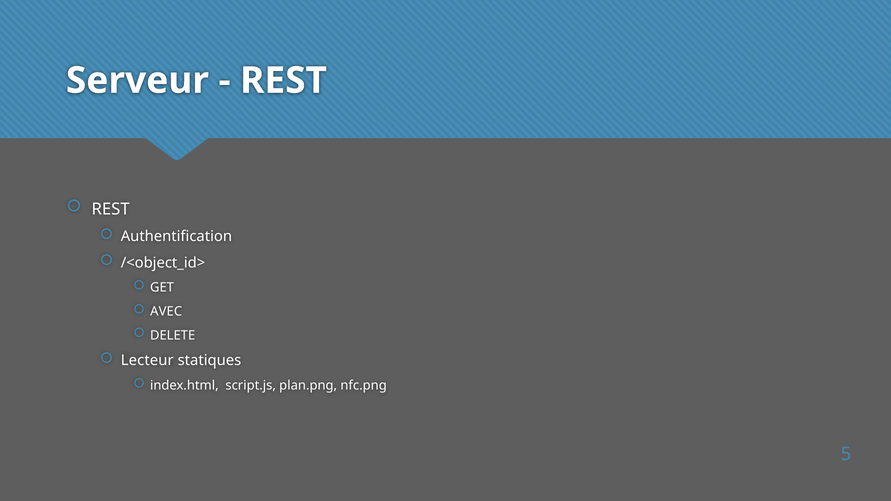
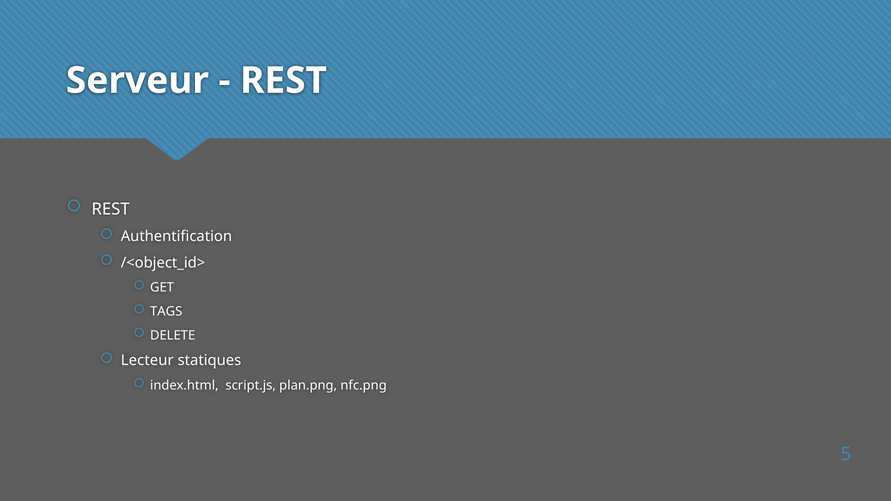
AVEC: AVEC -> TAGS
